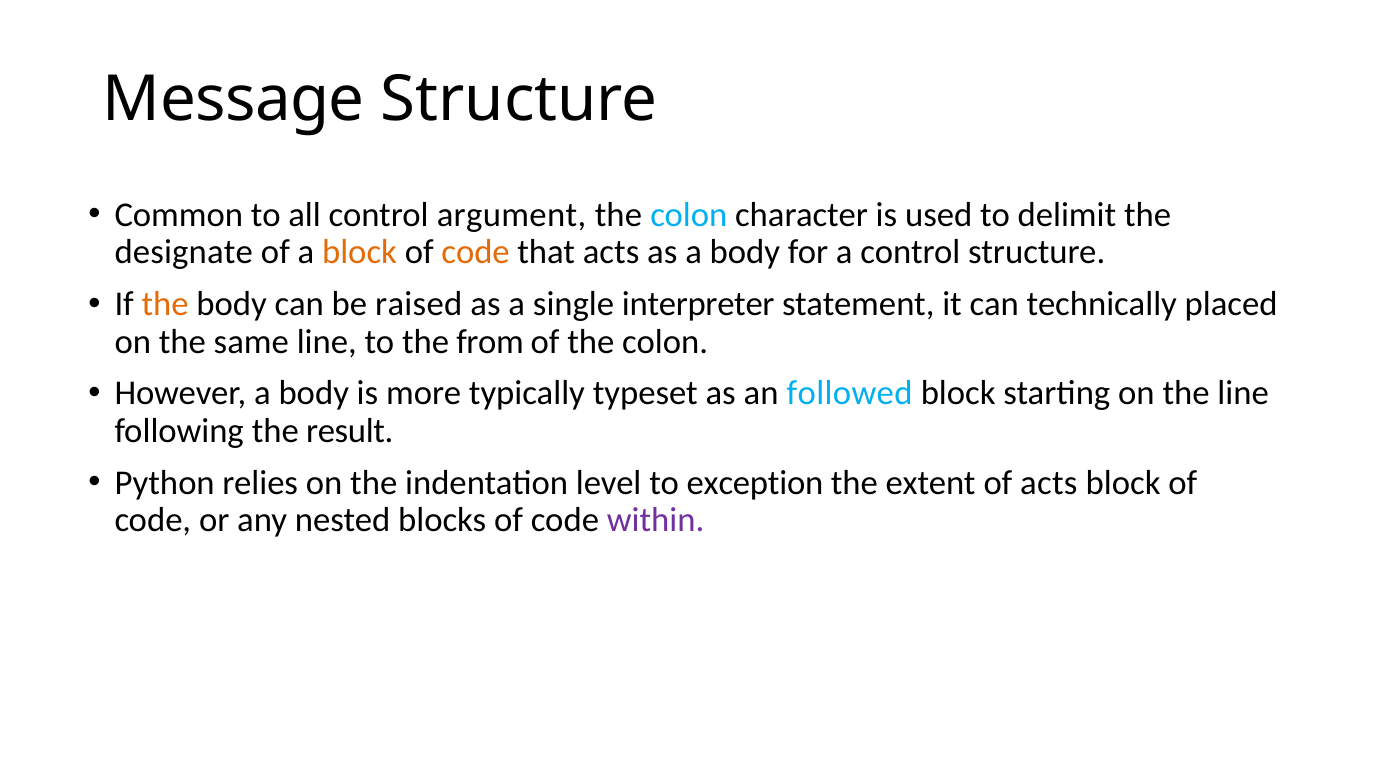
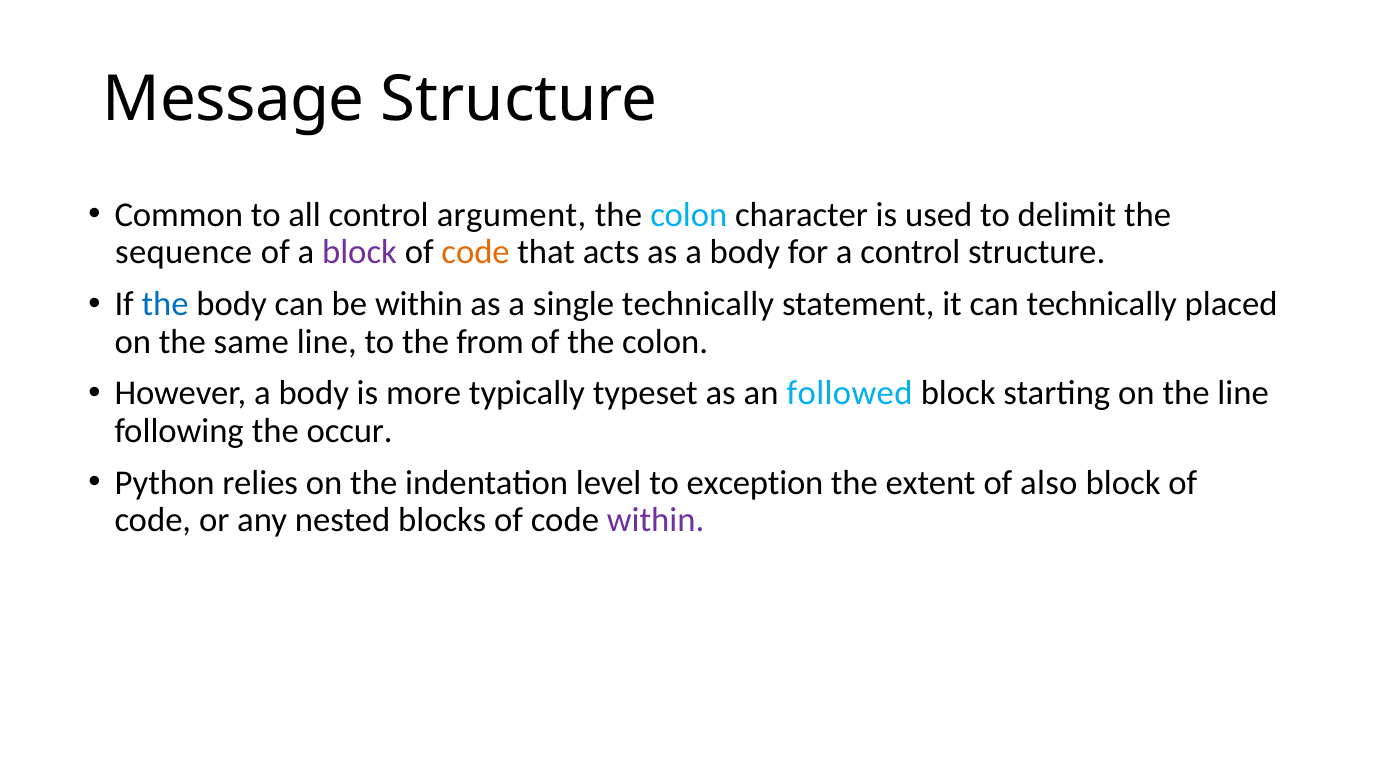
designate: designate -> sequence
block at (359, 252) colour: orange -> purple
the at (165, 304) colour: orange -> blue
be raised: raised -> within
single interpreter: interpreter -> technically
result: result -> occur
of acts: acts -> also
